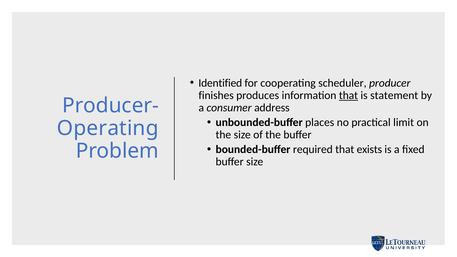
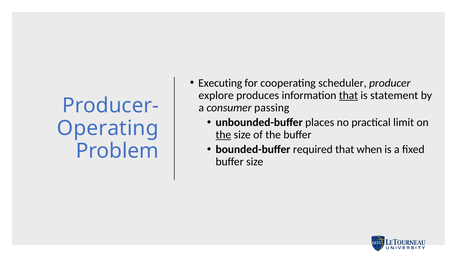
Identified: Identified -> Executing
finishes: finishes -> explore
address: address -> passing
the at (223, 135) underline: none -> present
exists: exists -> when
